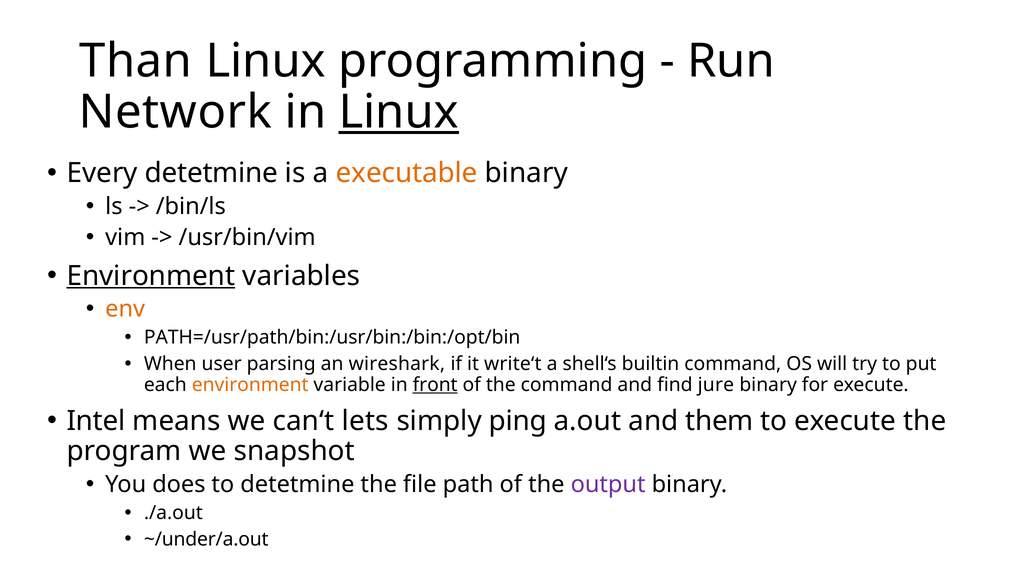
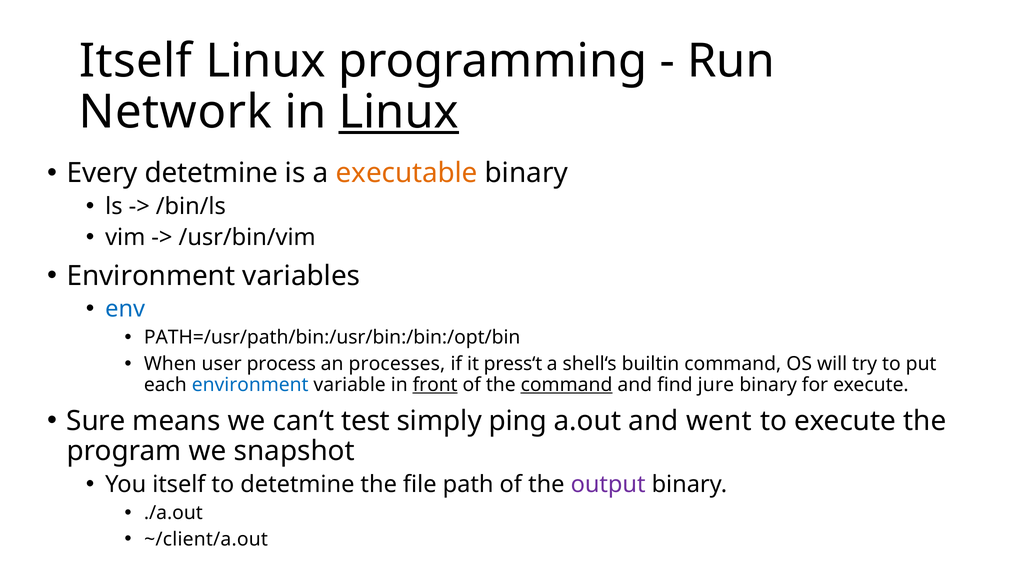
Than at (136, 61): Than -> Itself
Environment at (151, 276) underline: present -> none
env colour: orange -> blue
parsing: parsing -> process
wireshark: wireshark -> processes
write‘t: write‘t -> press‘t
environment at (250, 385) colour: orange -> blue
command at (567, 385) underline: none -> present
Intel: Intel -> Sure
lets: lets -> test
them: them -> went
You does: does -> itself
~/under/a.out: ~/under/a.out -> ~/client/a.out
